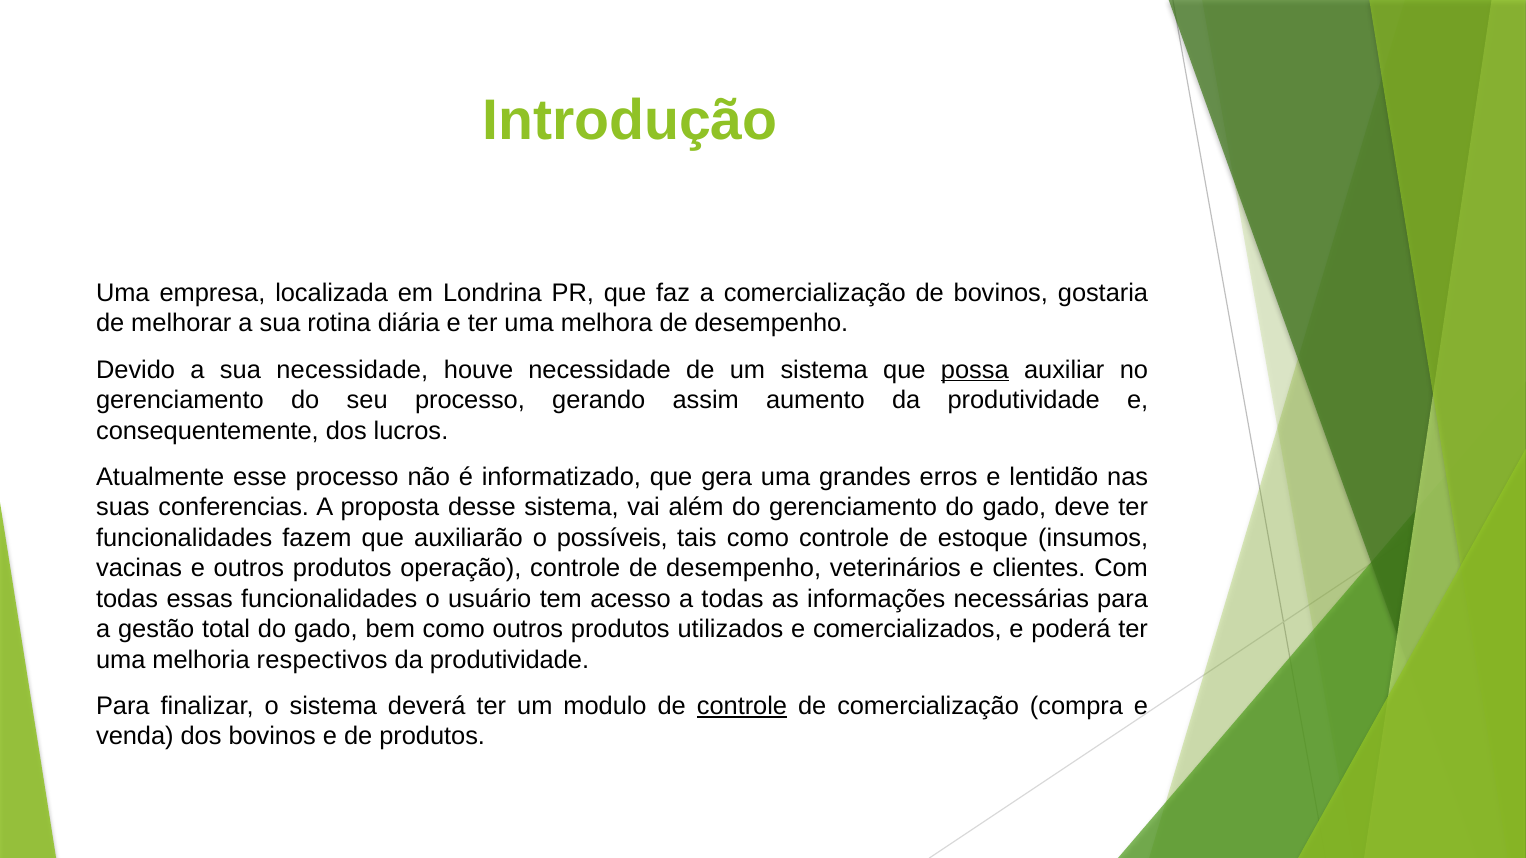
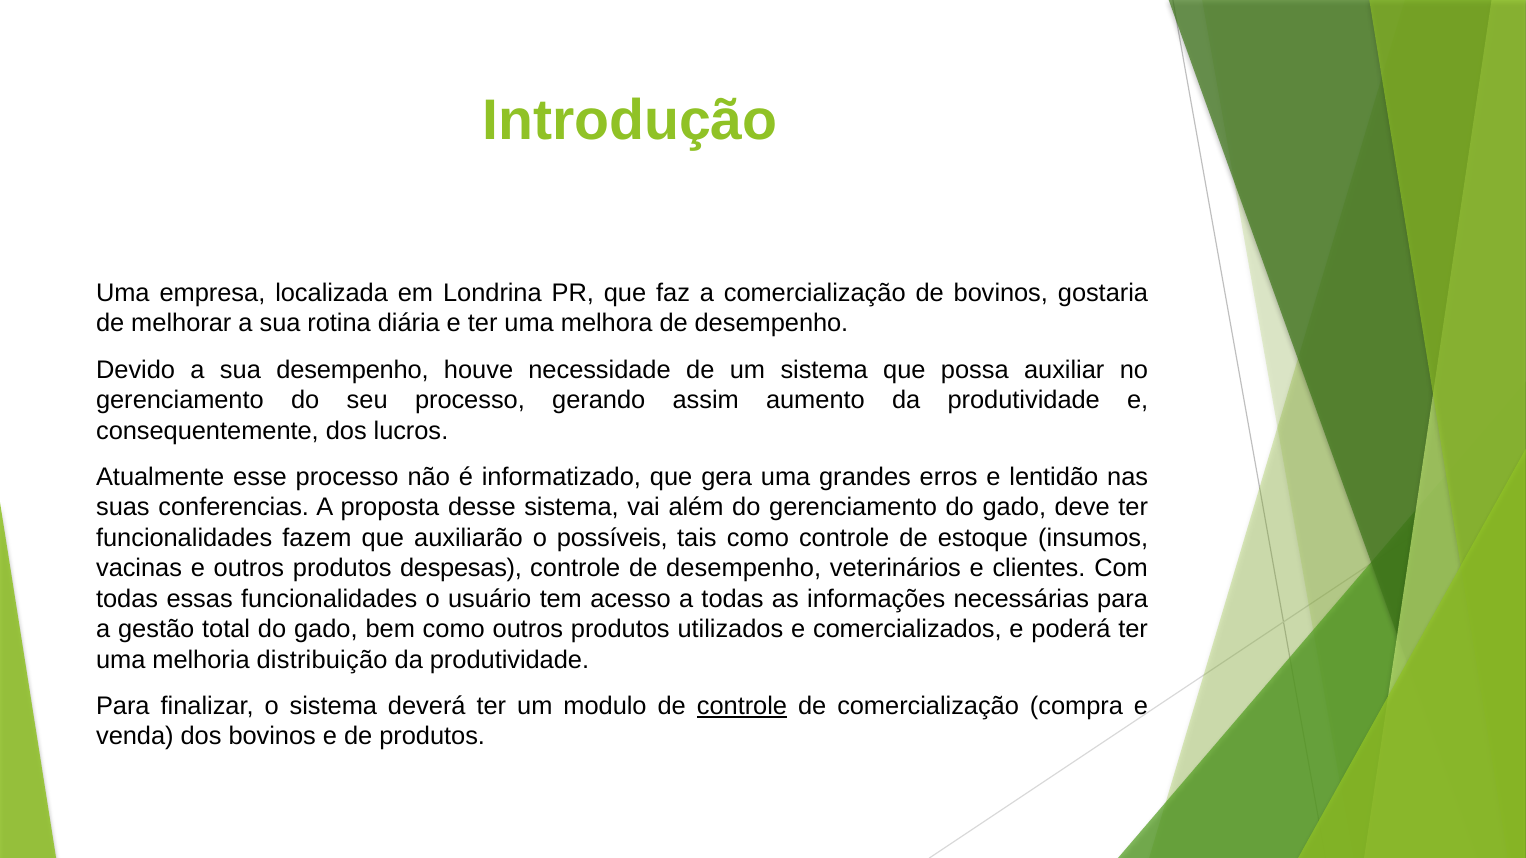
sua necessidade: necessidade -> desempenho
possa underline: present -> none
operação: operação -> despesas
respectivos: respectivos -> distribuição
